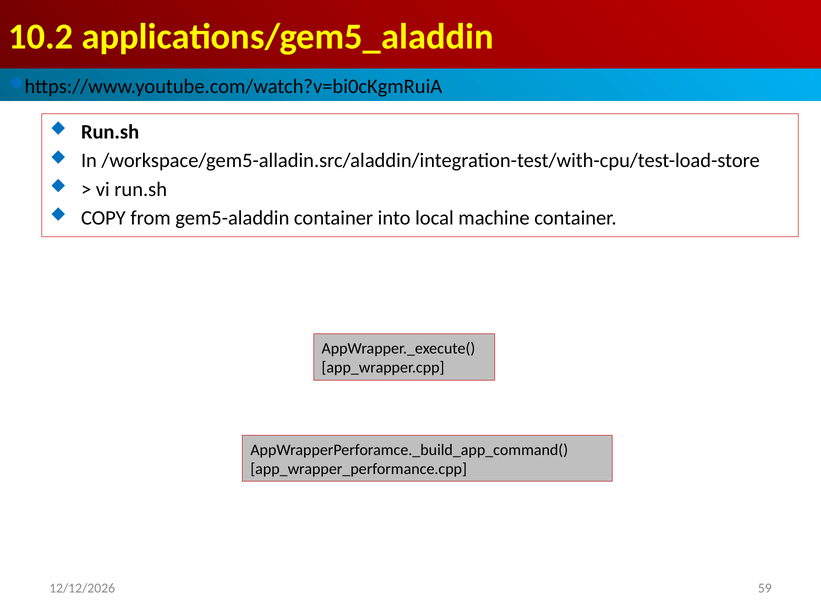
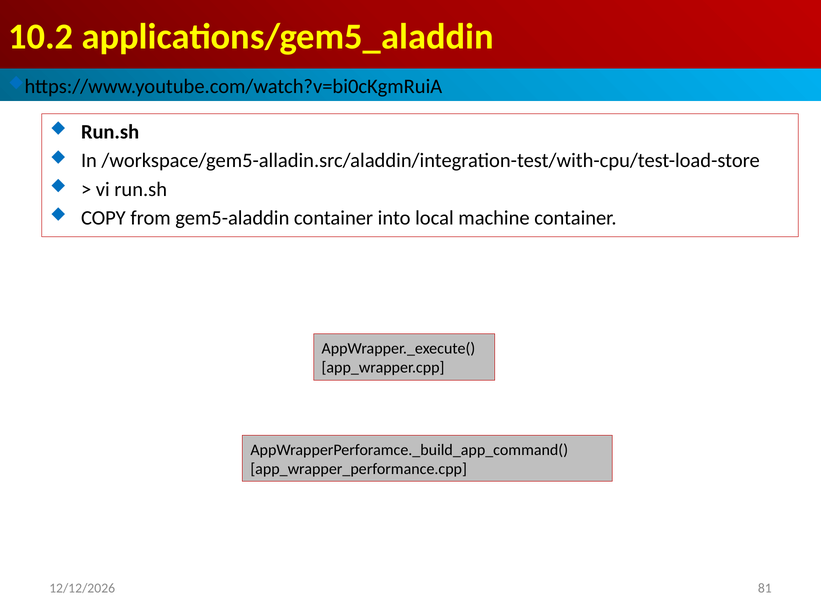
59: 59 -> 81
